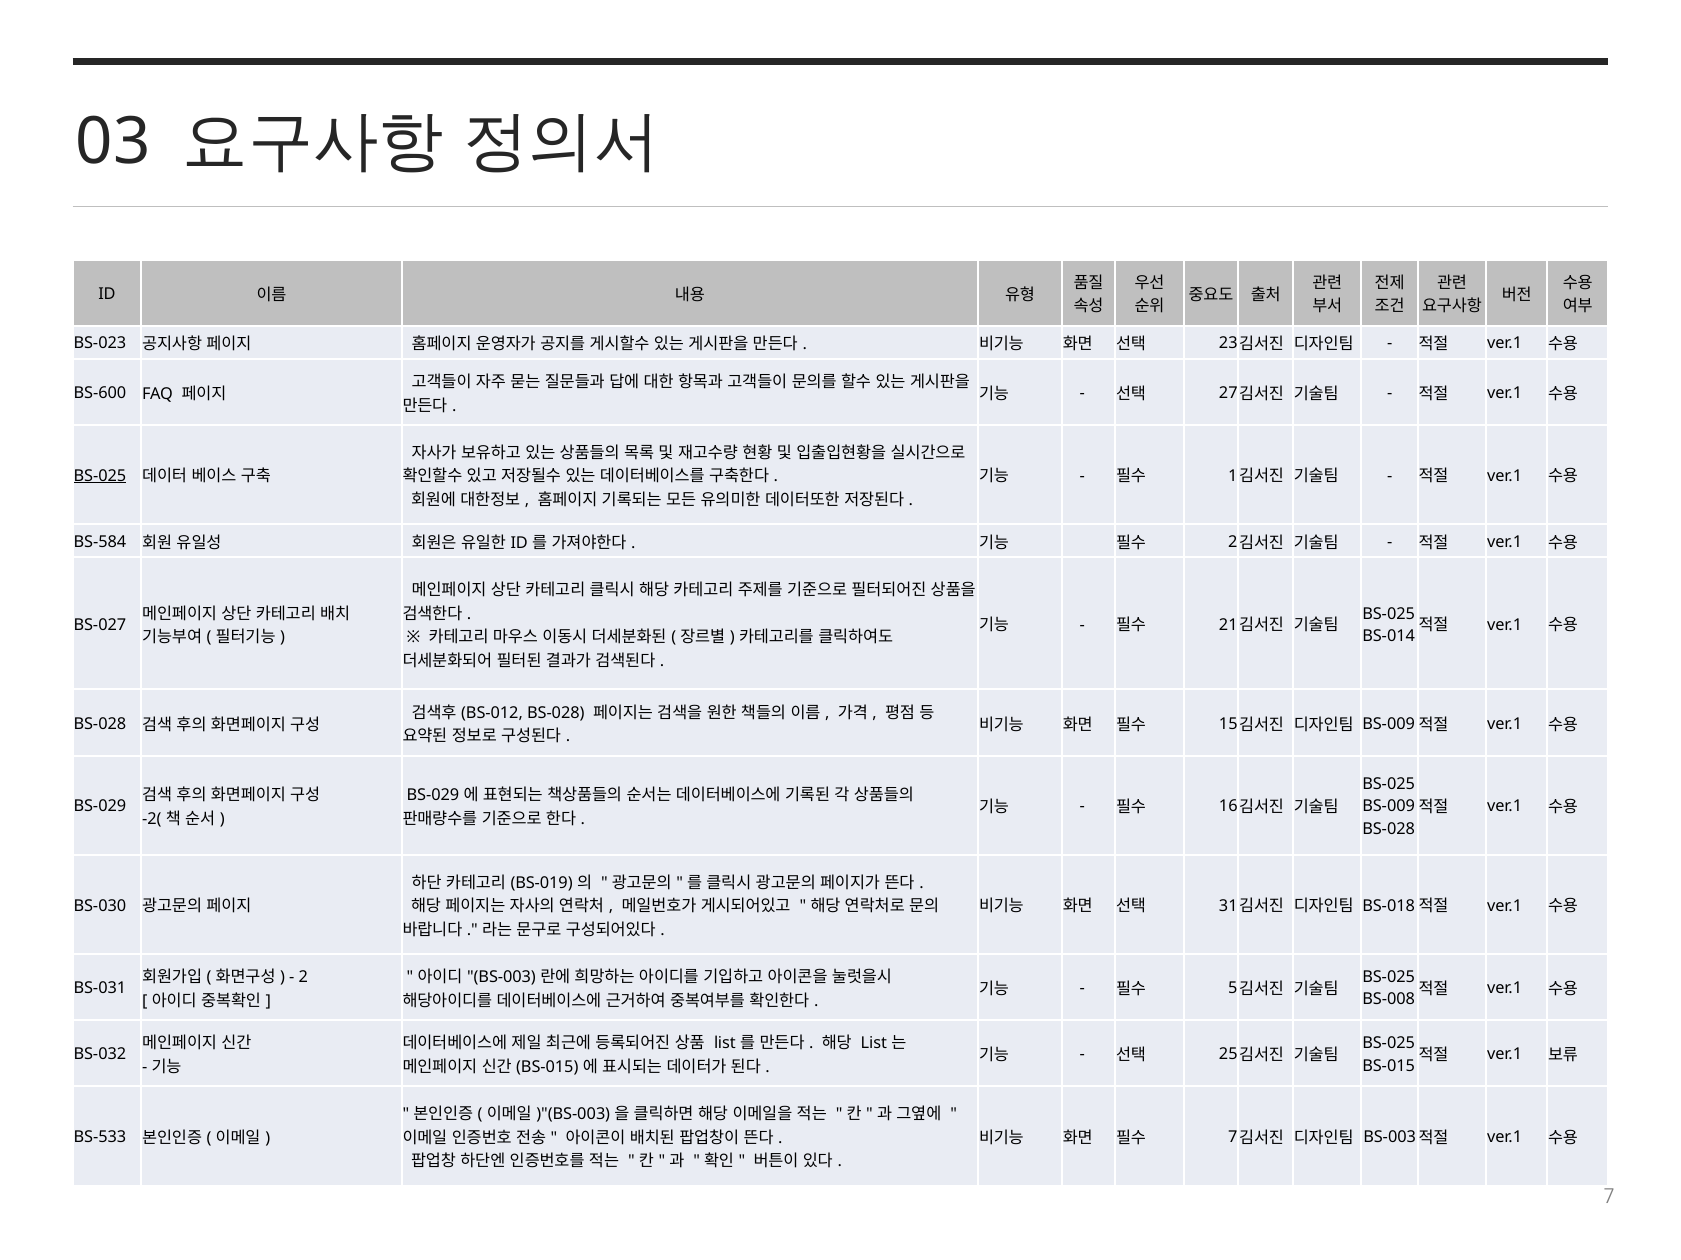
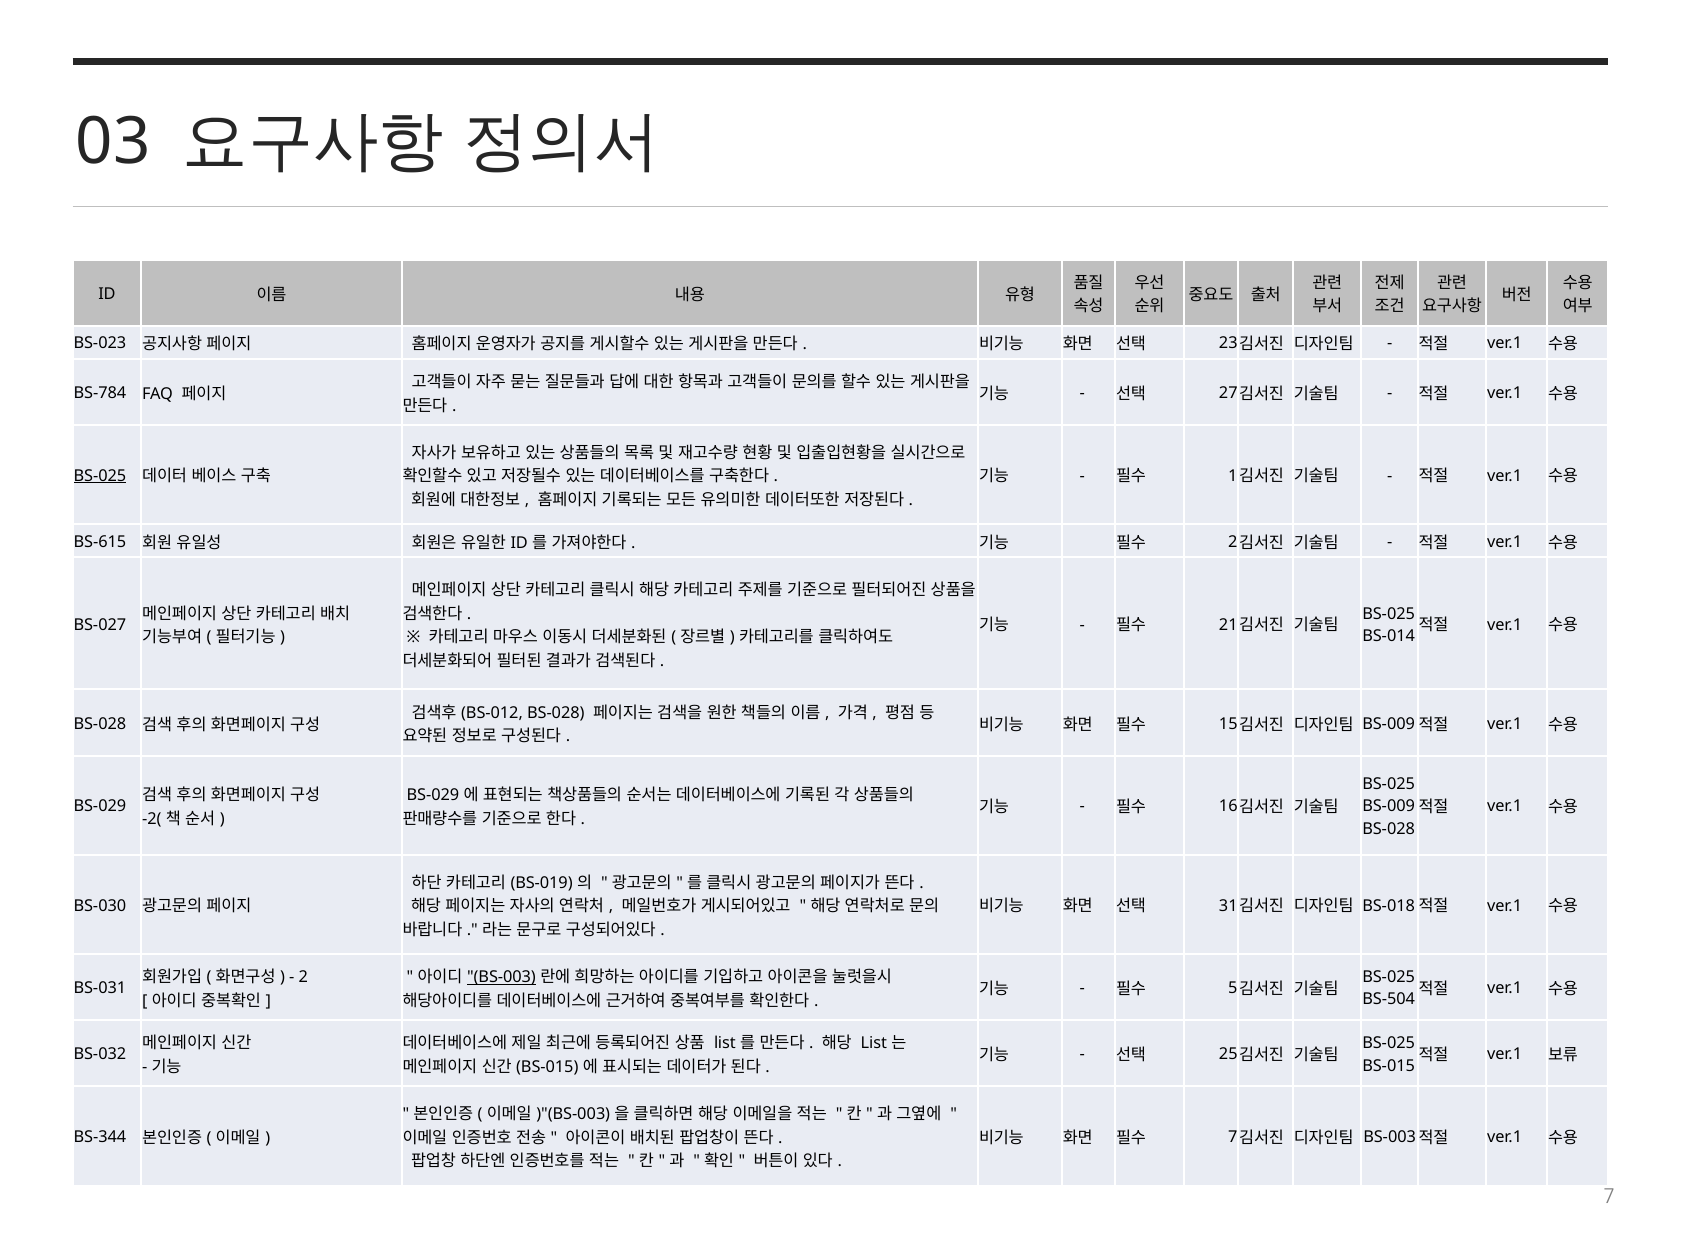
BS-600: BS-600 -> BS-784
BS-584: BS-584 -> BS-615
BS-003 underline: none -> present
BS-008: BS-008 -> BS-504
BS-533: BS-533 -> BS-344
